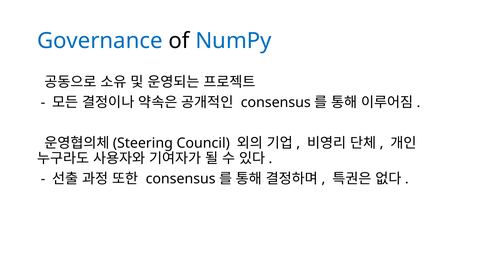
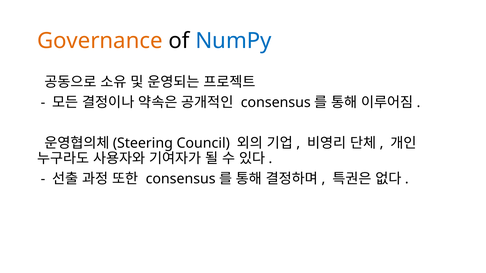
Governance colour: blue -> orange
